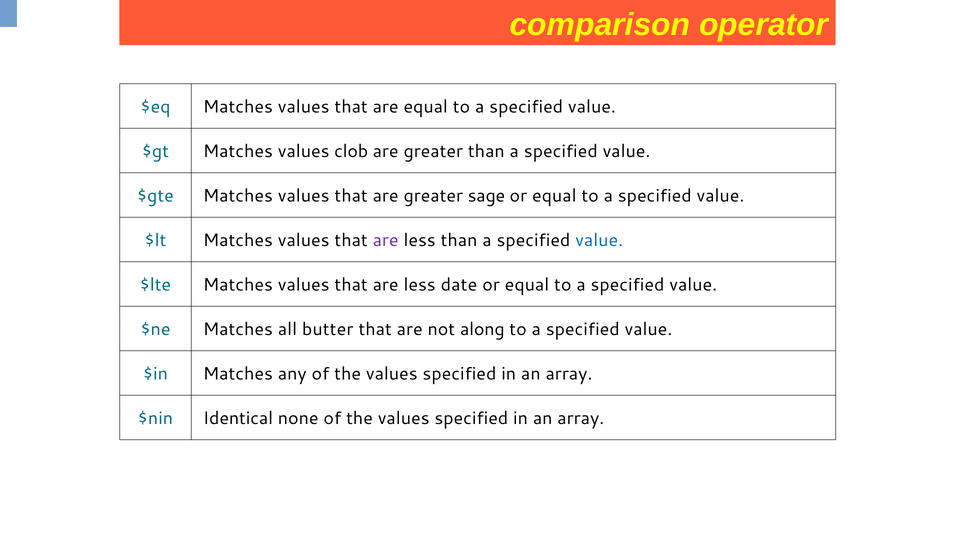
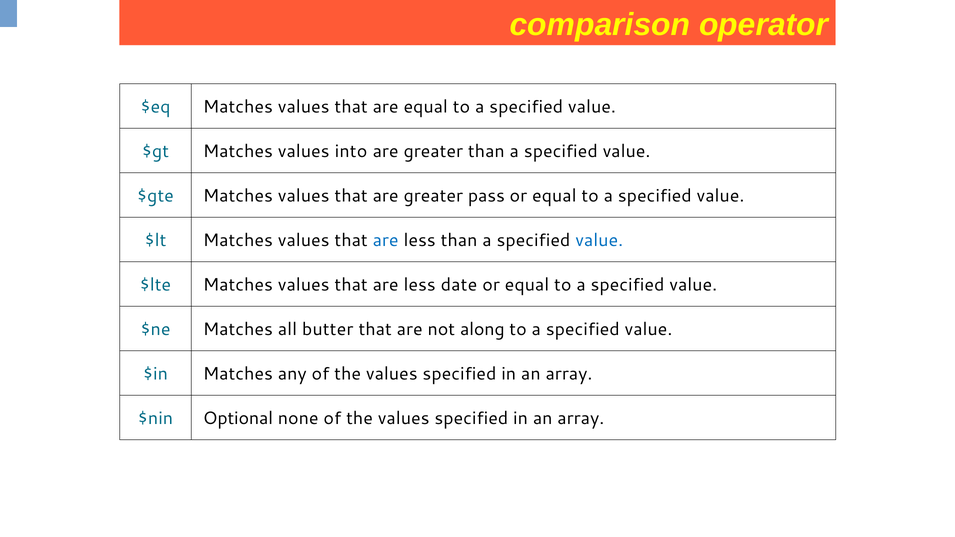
clob: clob -> into
sage: sage -> pass
are at (386, 240) colour: purple -> blue
Identical: Identical -> Optional
